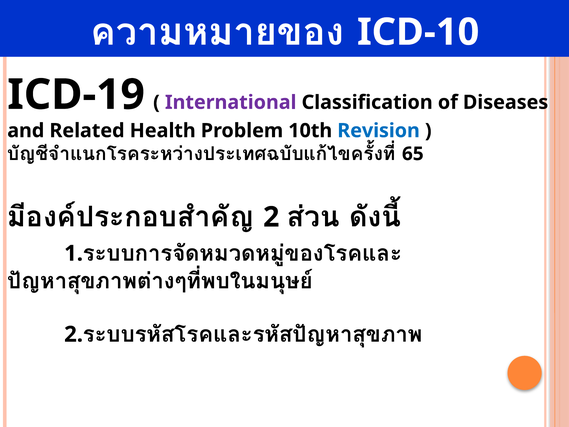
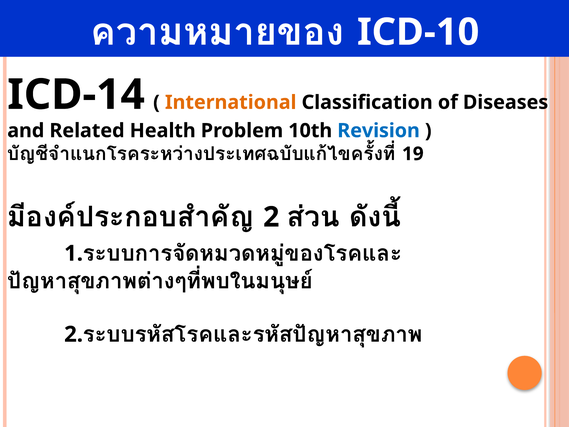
ICD-19: ICD-19 -> ICD-14
International colour: purple -> orange
65: 65 -> 19
